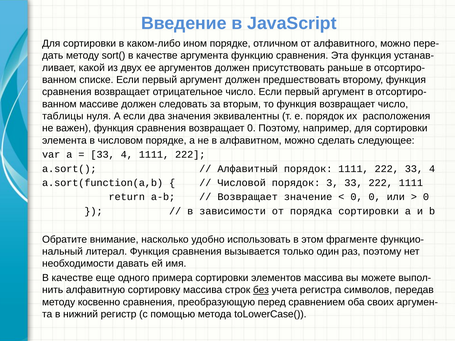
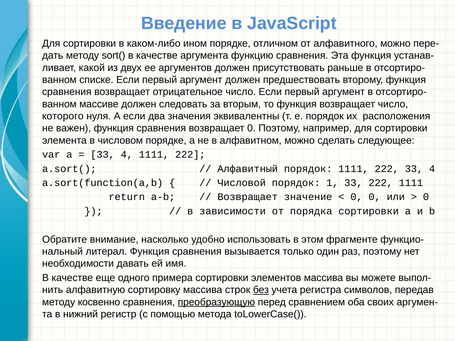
таблицы: таблицы -> которого
3: 3 -> 1
преобразующую underline: none -> present
